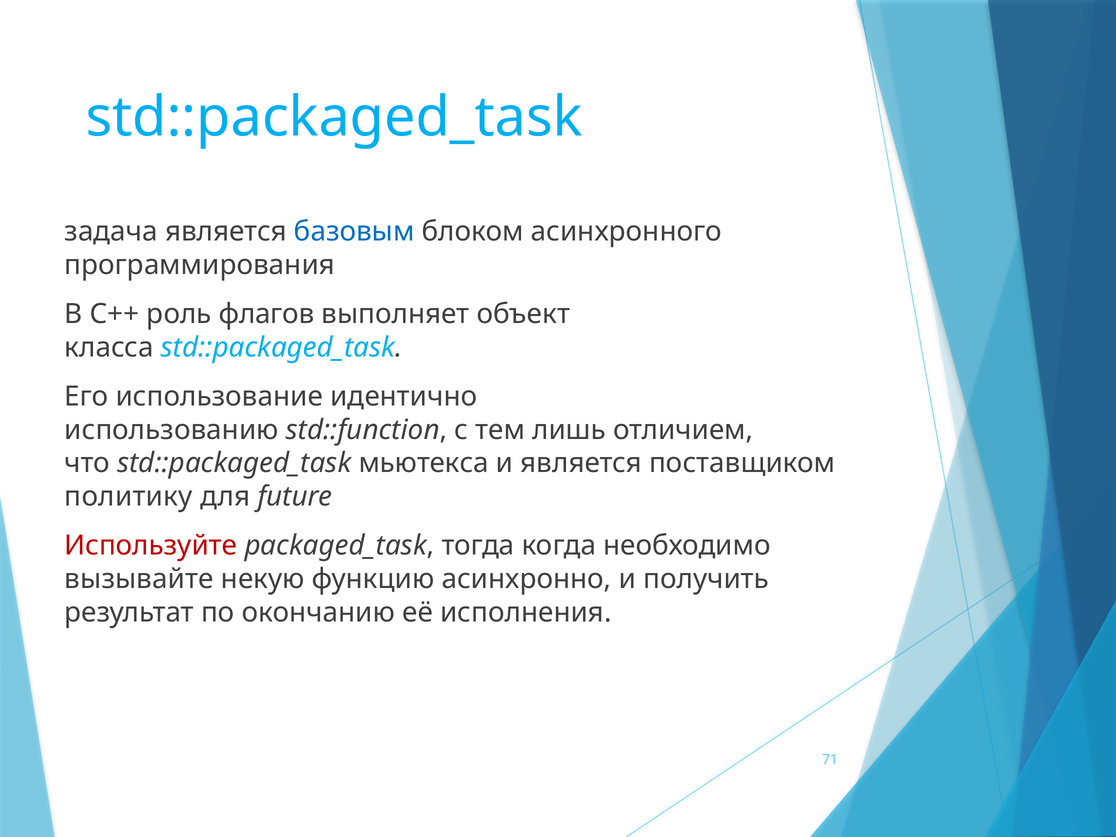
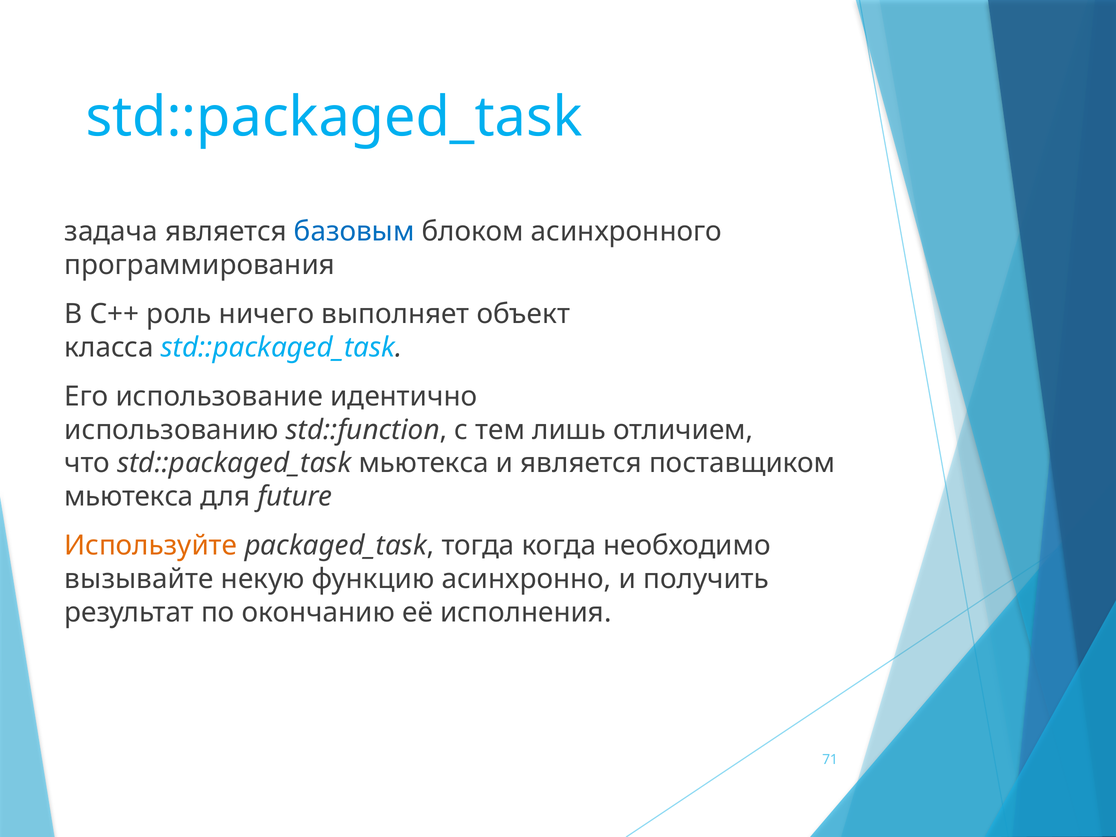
флагов: флагов -> ничего
политику at (129, 497): политику -> мьютекса
Используйте colour: red -> orange
